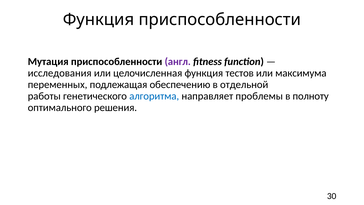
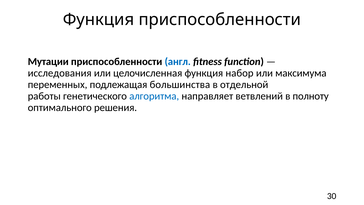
Мутация: Мутация -> Мутации
англ colour: purple -> blue
тестов: тестов -> набор
обеспечению: обеспечению -> большинства
проблемы: проблемы -> ветвлений
